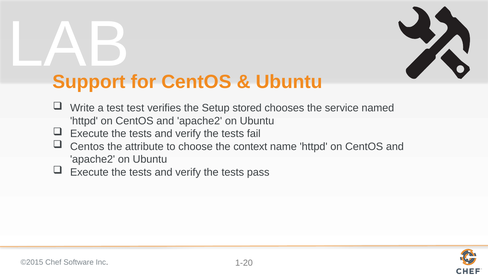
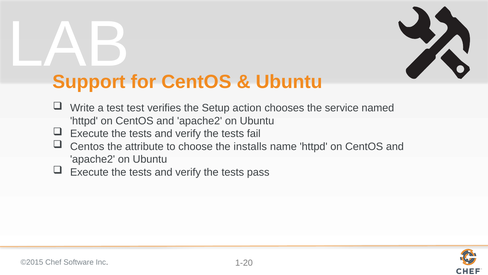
stored: stored -> action
context: context -> installs
